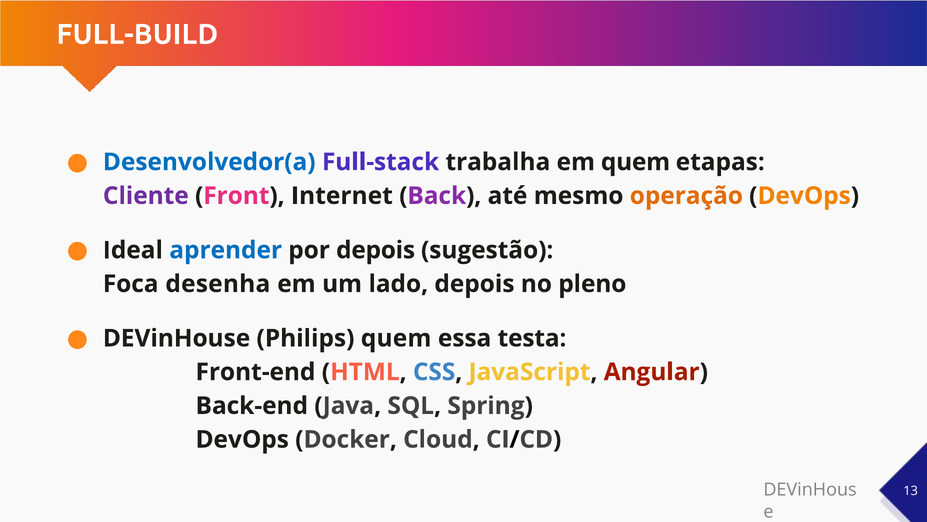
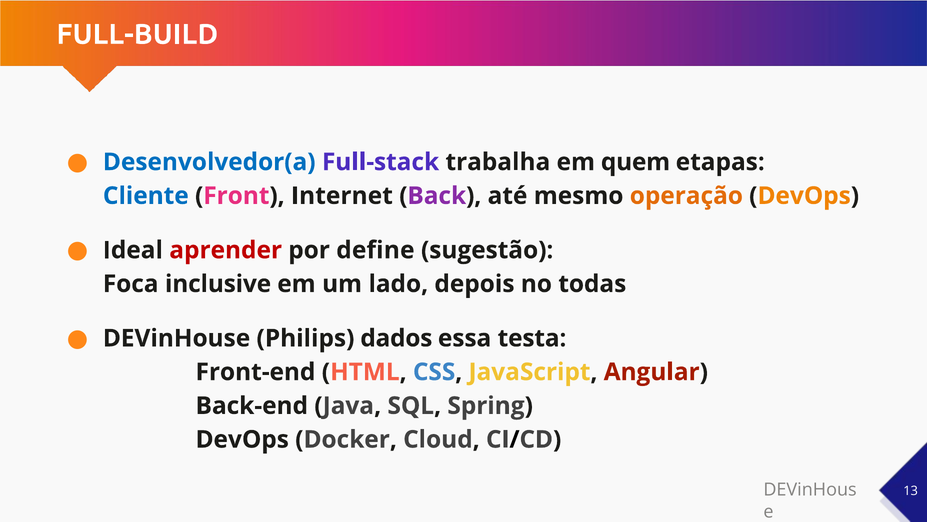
Cliente colour: purple -> blue
aprender colour: blue -> red
por depois: depois -> define
desenha: desenha -> inclusive
pleno: pleno -> todas
Philips quem: quem -> dados
